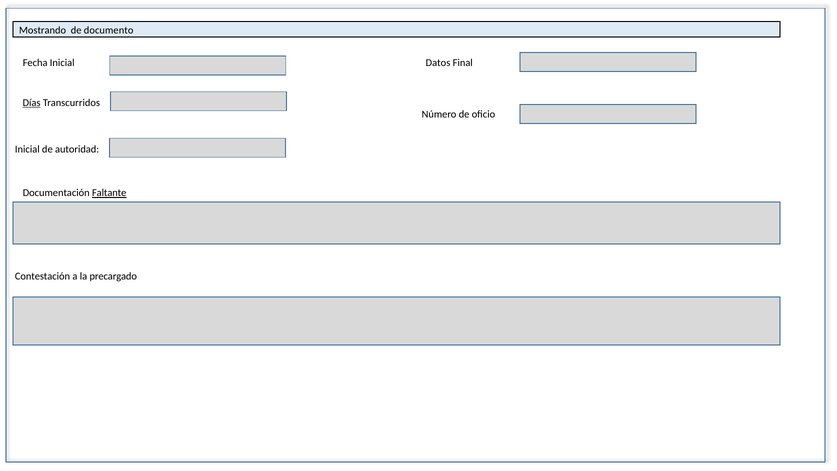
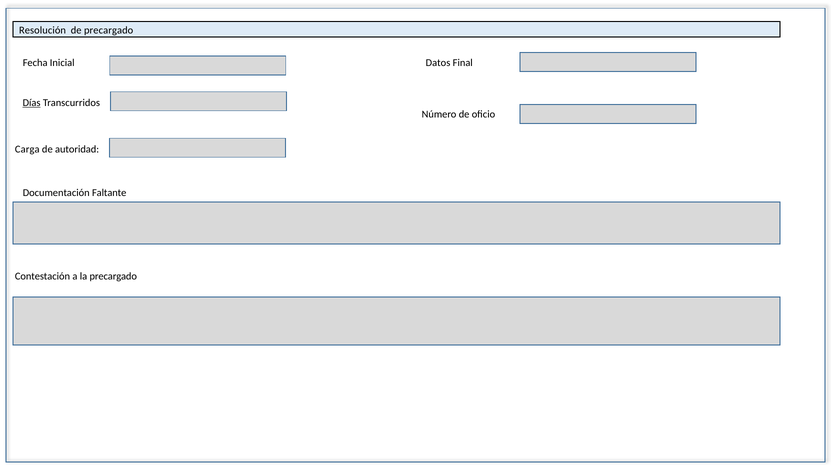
Mostrando: Mostrando -> Resolución
de documento: documento -> precargado
Inicial at (27, 149): Inicial -> Carga
Faltante underline: present -> none
